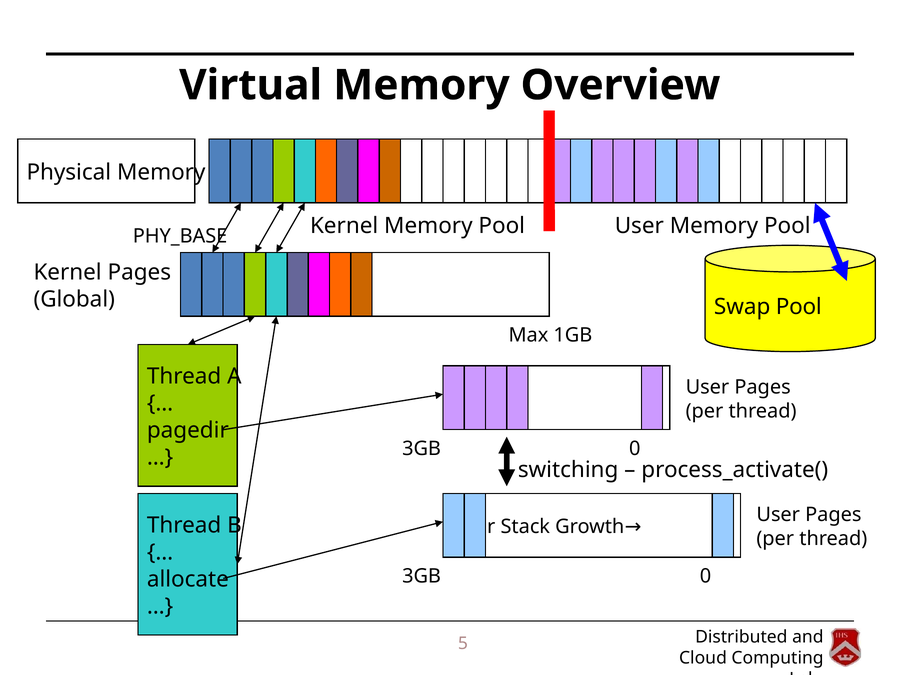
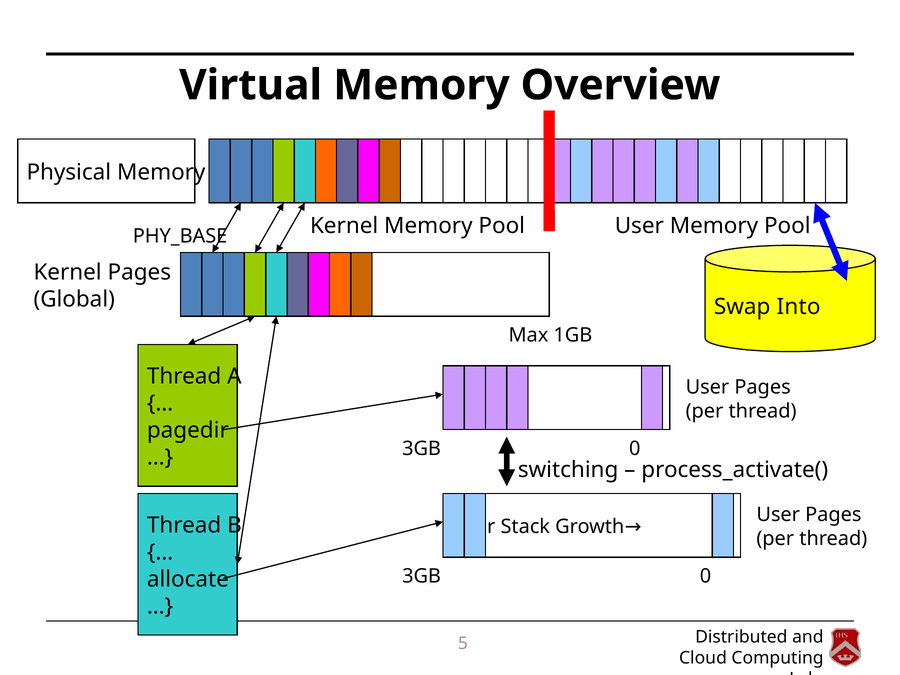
Swap Pool: Pool -> Into
